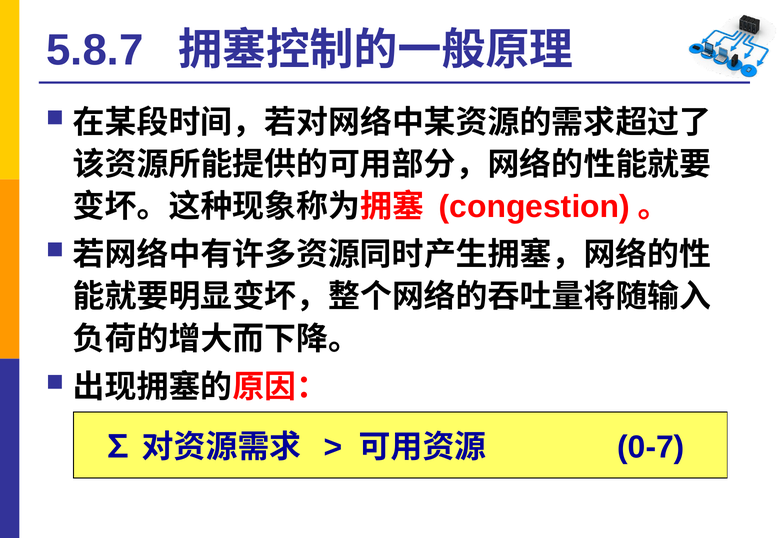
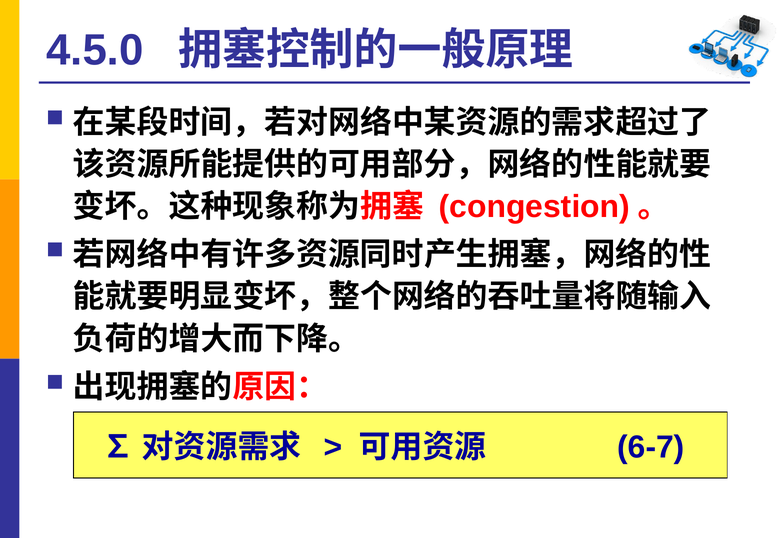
5.8.7: 5.8.7 -> 4.5.0
0-7: 0-7 -> 6-7
